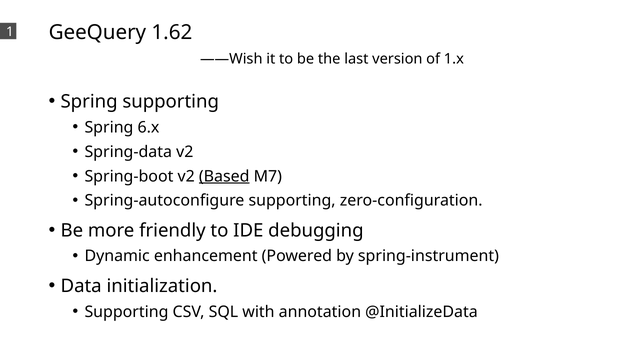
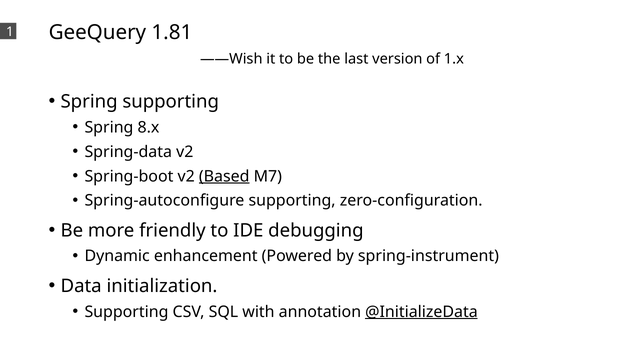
1.62: 1.62 -> 1.81
6.x: 6.x -> 8.x
@InitializeData underline: none -> present
